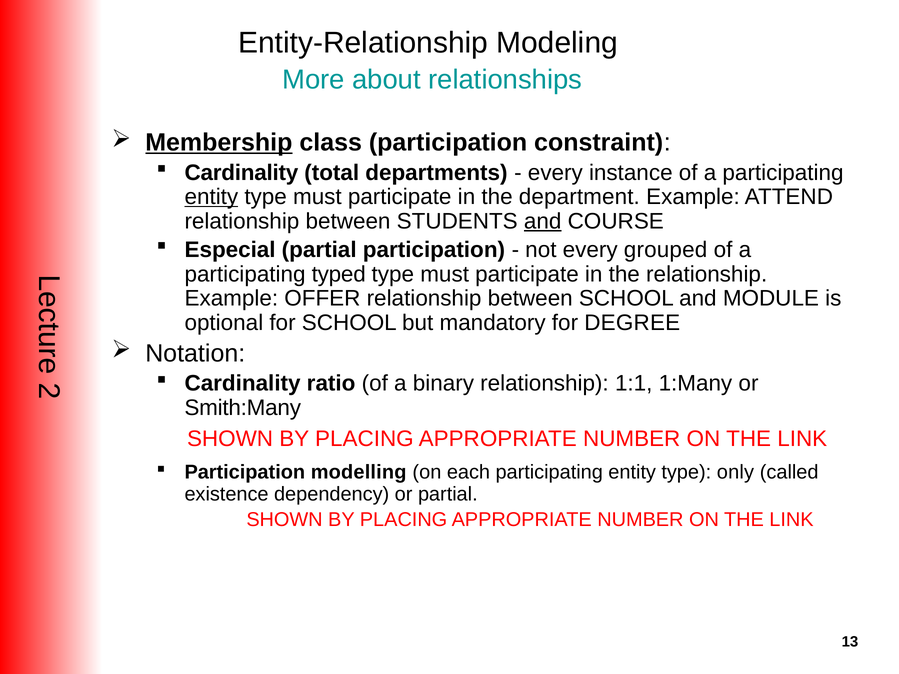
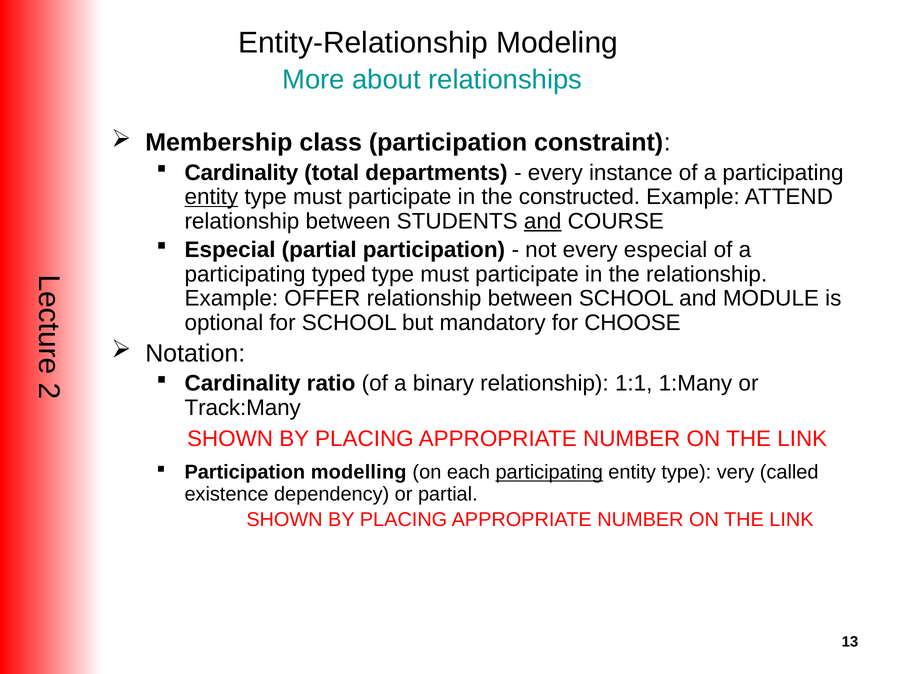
Membership underline: present -> none
department: department -> constructed
every grouped: grouped -> especial
DEGREE: DEGREE -> CHOOSE
Smith:Many: Smith:Many -> Track:Many
participating at (549, 473) underline: none -> present
only: only -> very
